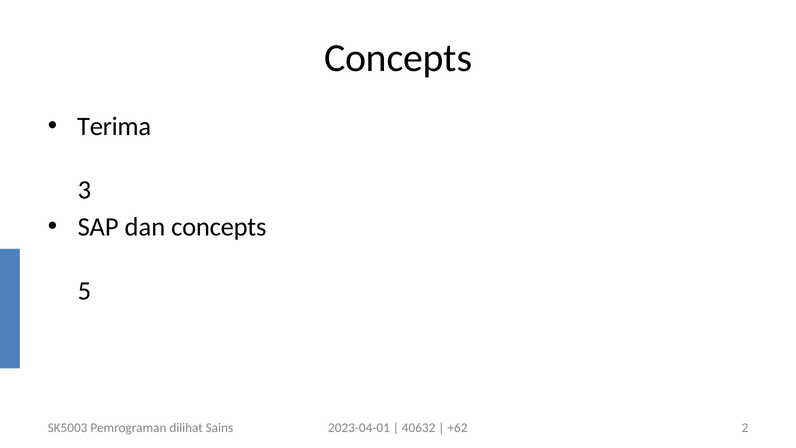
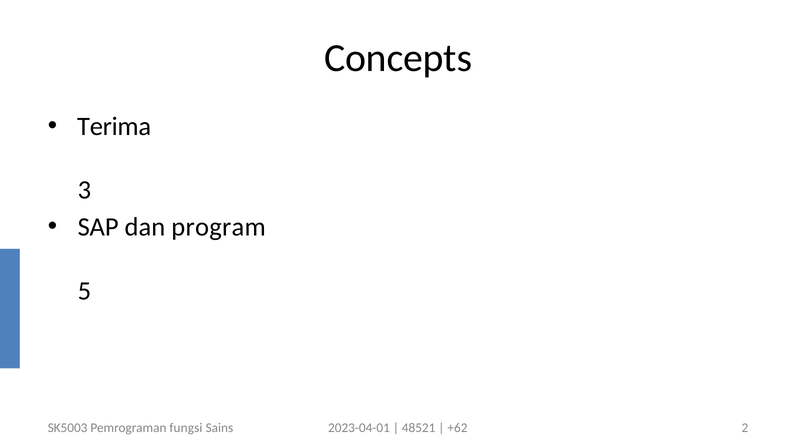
dan concepts: concepts -> program
dilihat: dilihat -> fungsi
40632: 40632 -> 48521
